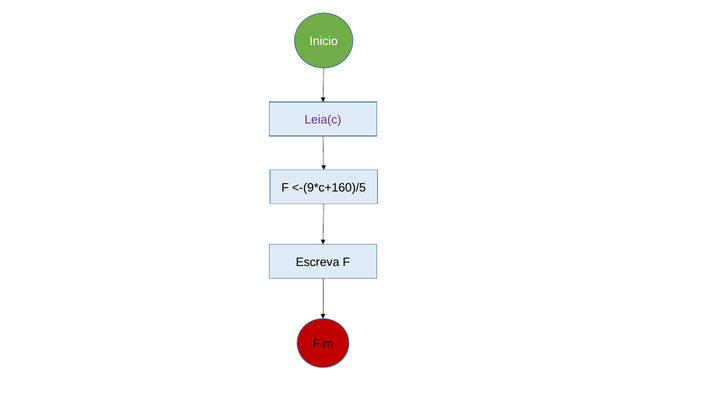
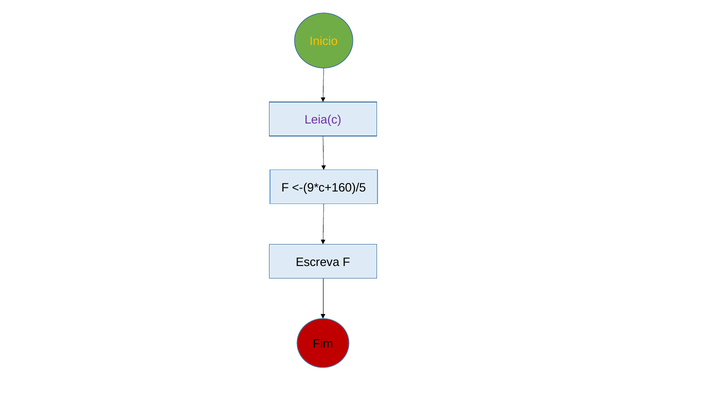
Inicio colour: white -> yellow
